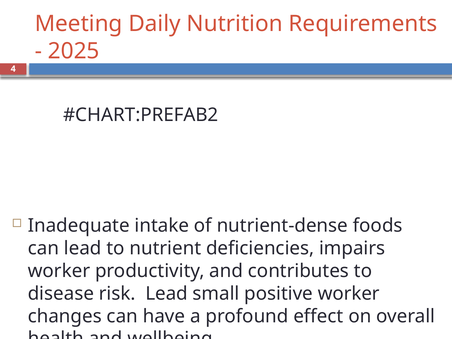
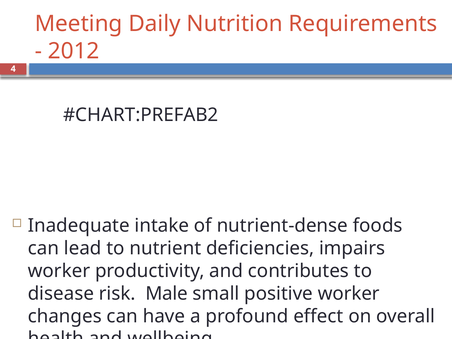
2025: 2025 -> 2012
risk Lead: Lead -> Male
